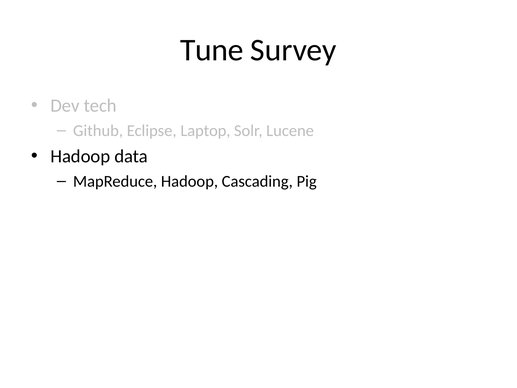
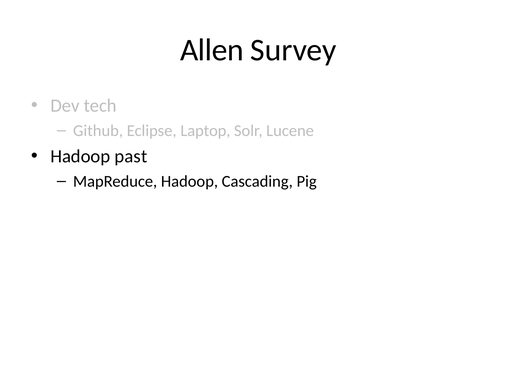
Tune: Tune -> Allen
data: data -> past
